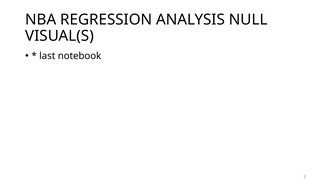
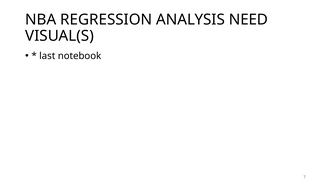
NULL: NULL -> NEED
